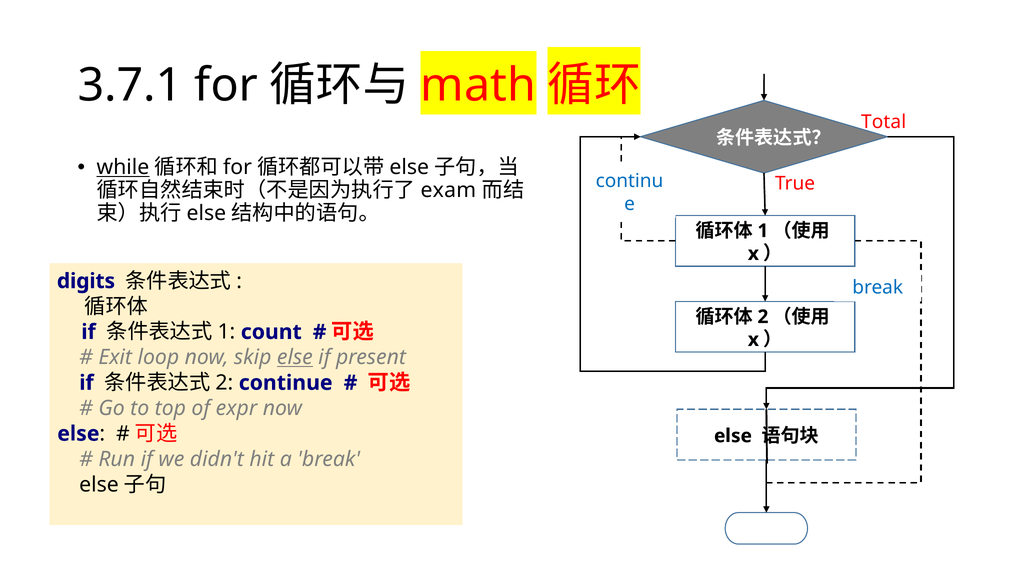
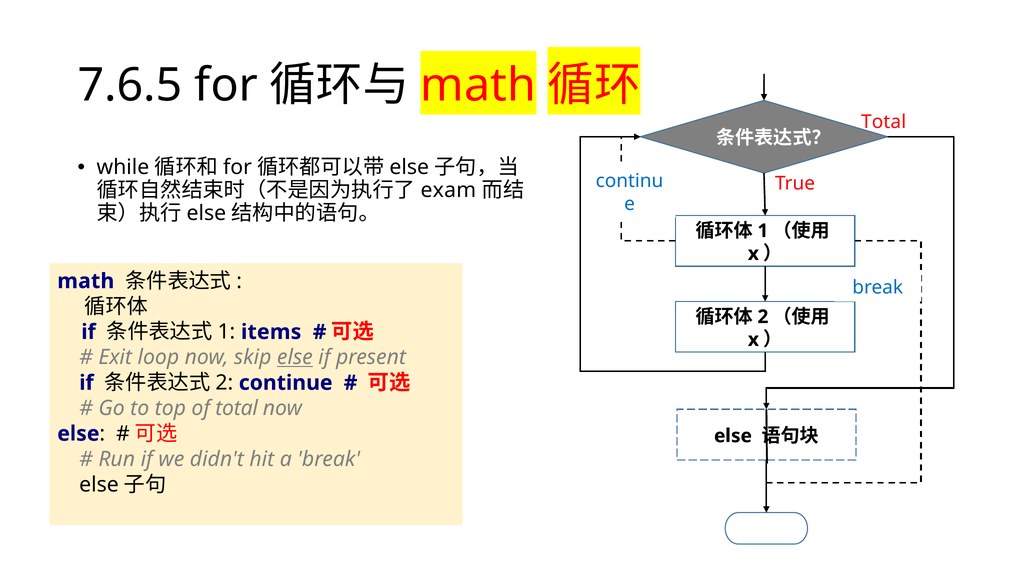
3.7.1: 3.7.1 -> 7.6.5
while underline: present -> none
digits at (86, 281): digits -> math
count: count -> items
of expr: expr -> total
